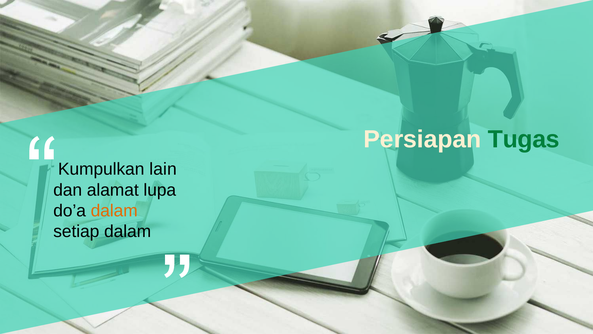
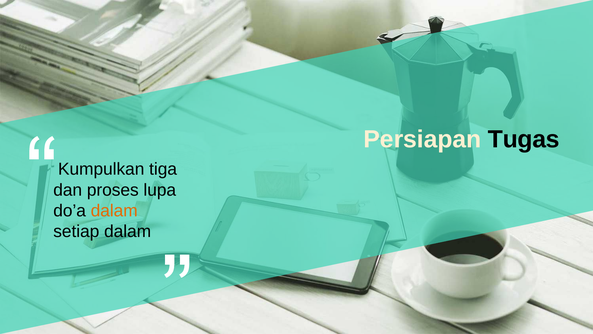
Tugas colour: green -> black
lain: lain -> tiga
alamat: alamat -> proses
